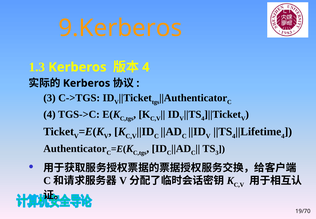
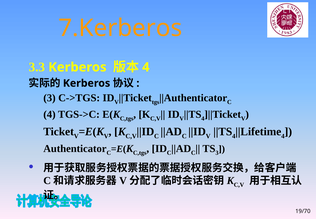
9.Kerberos: 9.Kerberos -> 7.Kerberos
1.3: 1.3 -> 3.3
